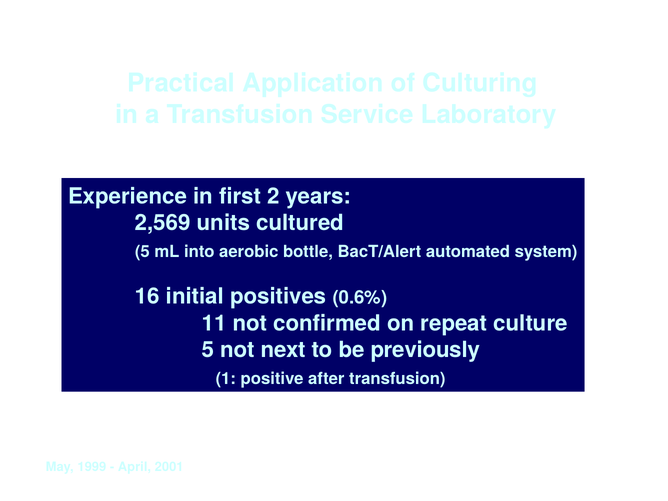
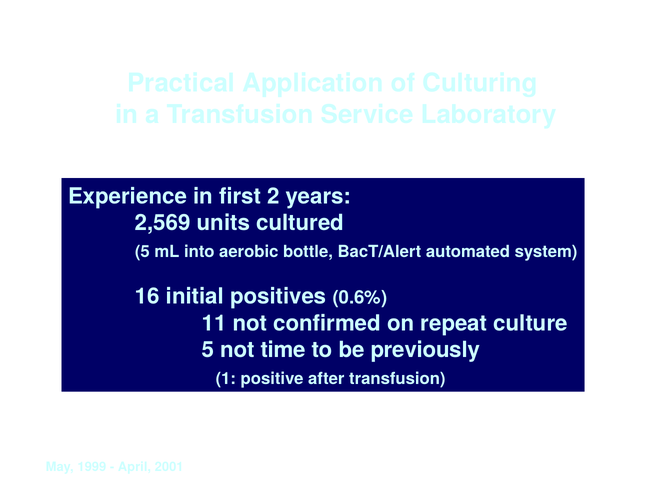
next: next -> time
